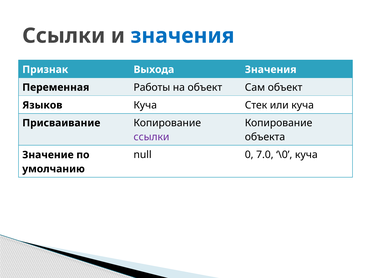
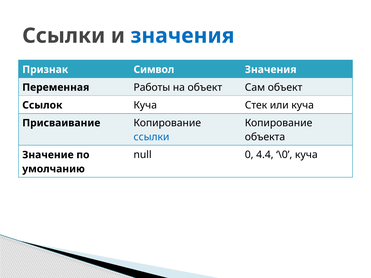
Выхода: Выхода -> Символ
Языков: Языков -> Ссылок
ссылки at (151, 137) colour: purple -> blue
7.0: 7.0 -> 4.4
